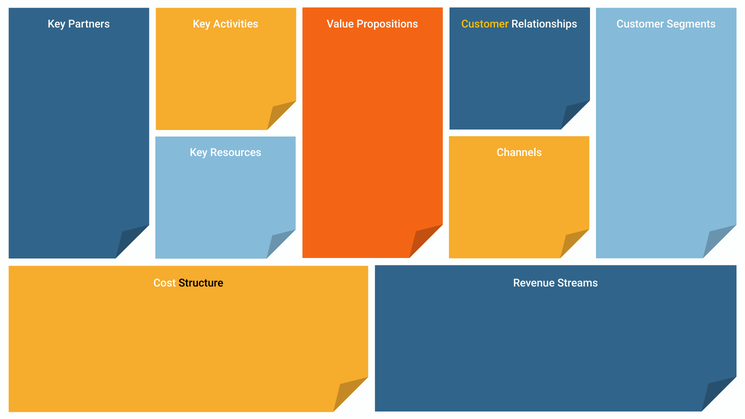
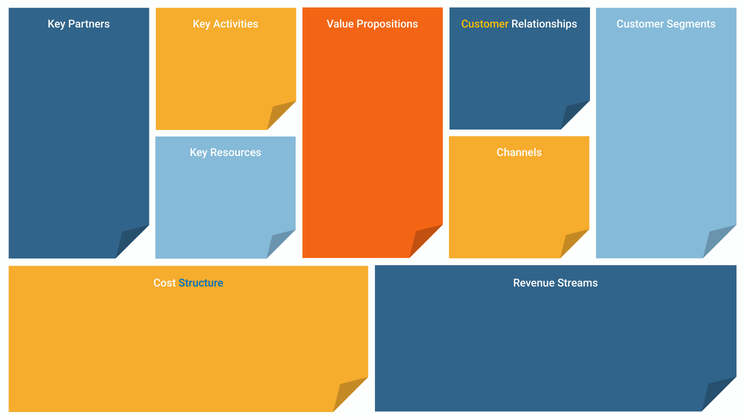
Structure colour: black -> blue
